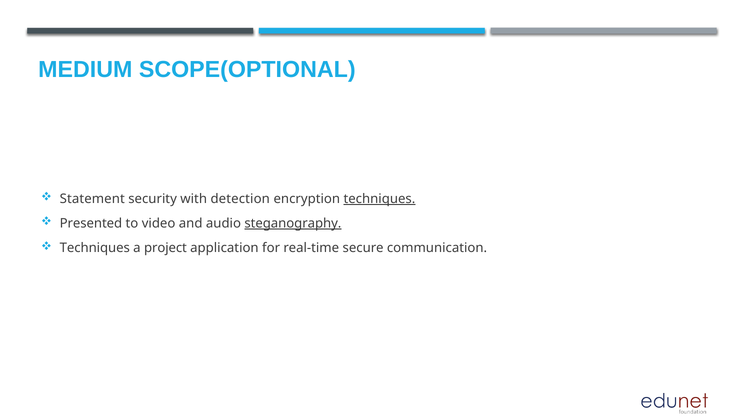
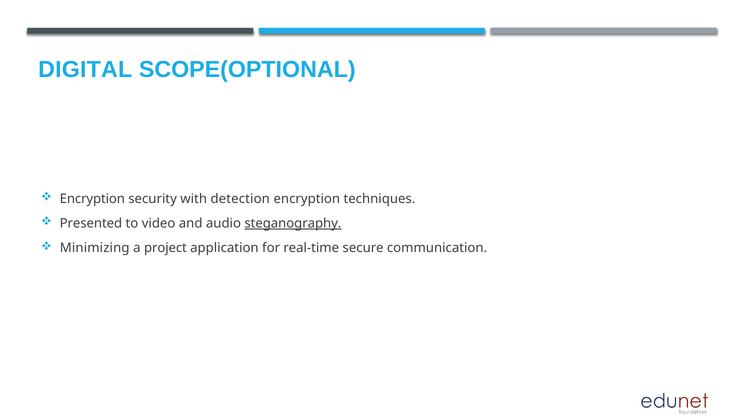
MEDIUM: MEDIUM -> DIGITAL
Statement at (92, 199): Statement -> Encryption
techniques at (379, 199) underline: present -> none
Techniques at (95, 248): Techniques -> Minimizing
